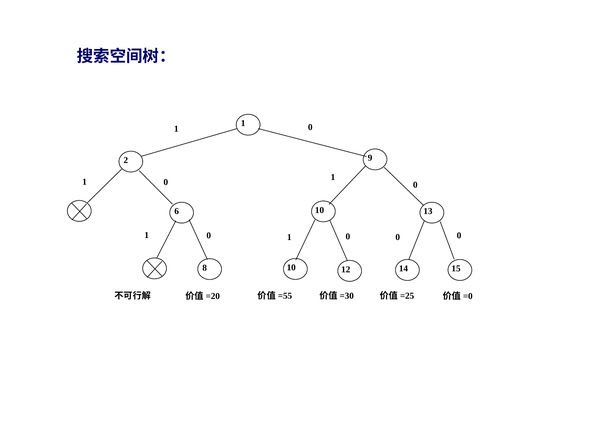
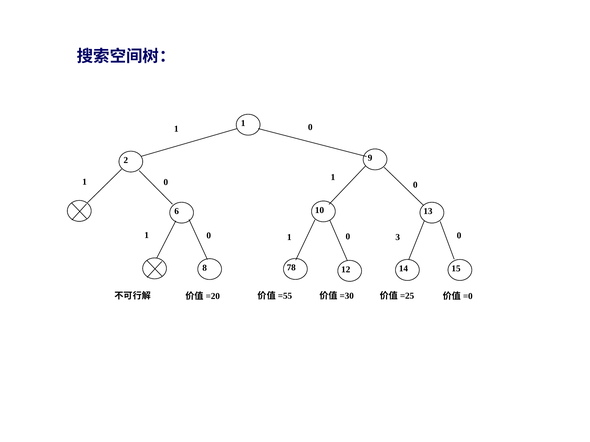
1 0: 0 -> 3
8 10: 10 -> 78
